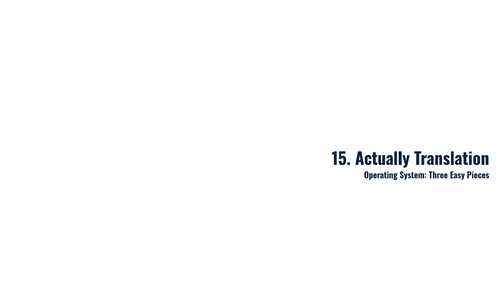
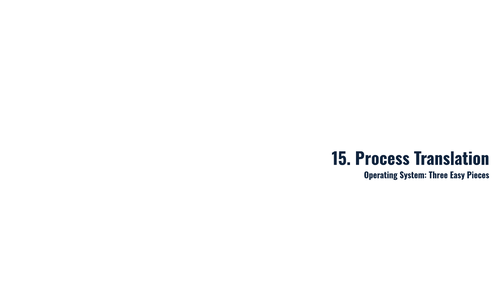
Actually: Actually -> Process
